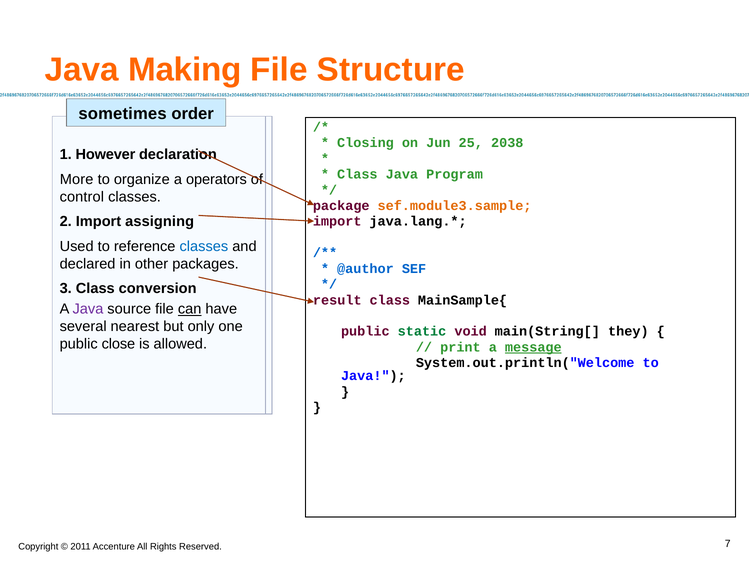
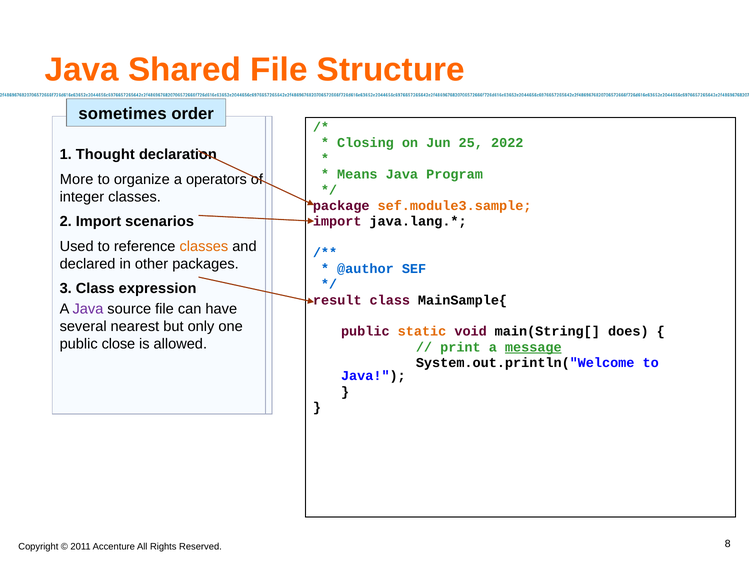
Making: Making -> Shared
2038: 2038 -> 2022
However: However -> Thought
Class at (357, 174): Class -> Means
control: control -> integer
assigning: assigning -> scenarios
classes at (204, 246) colour: blue -> orange
conversion: conversion -> expression
can underline: present -> none
static colour: green -> orange
they: they -> does
7: 7 -> 8
